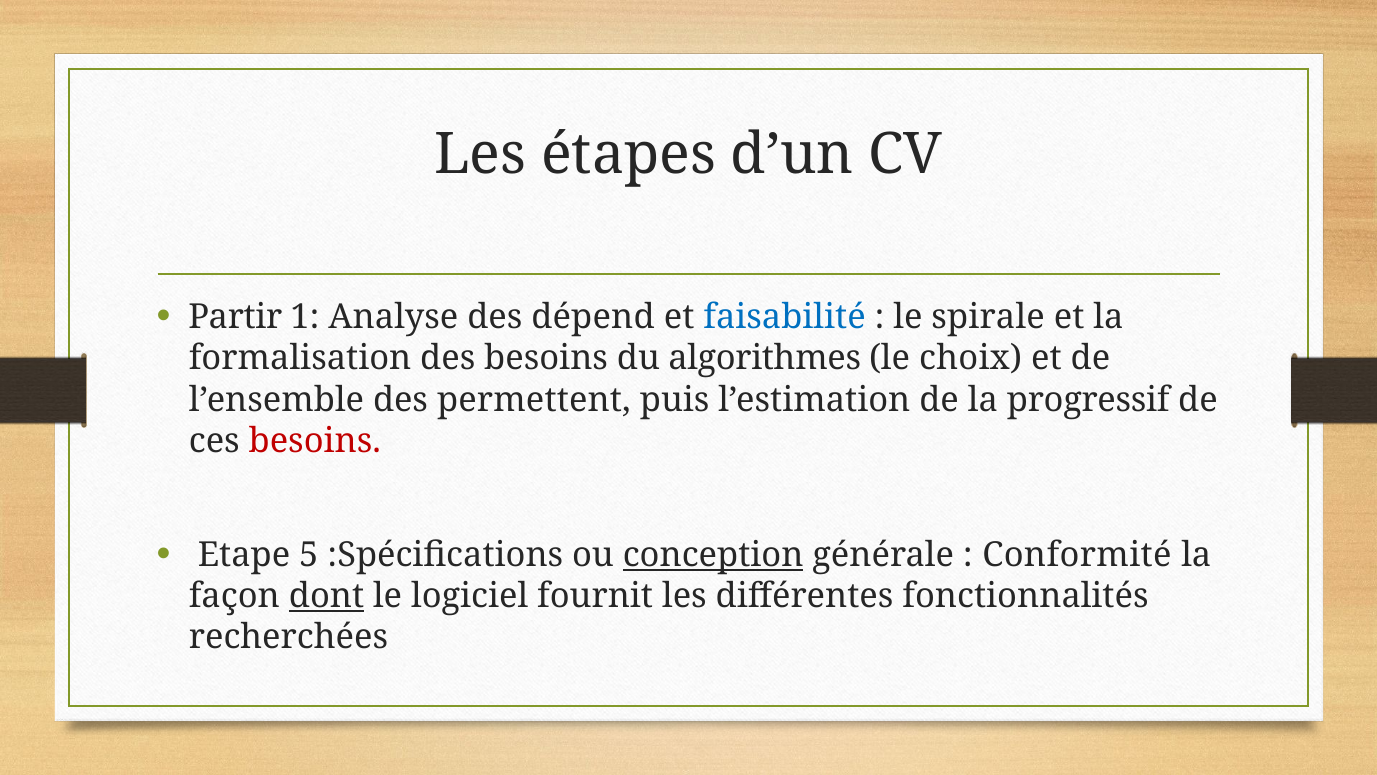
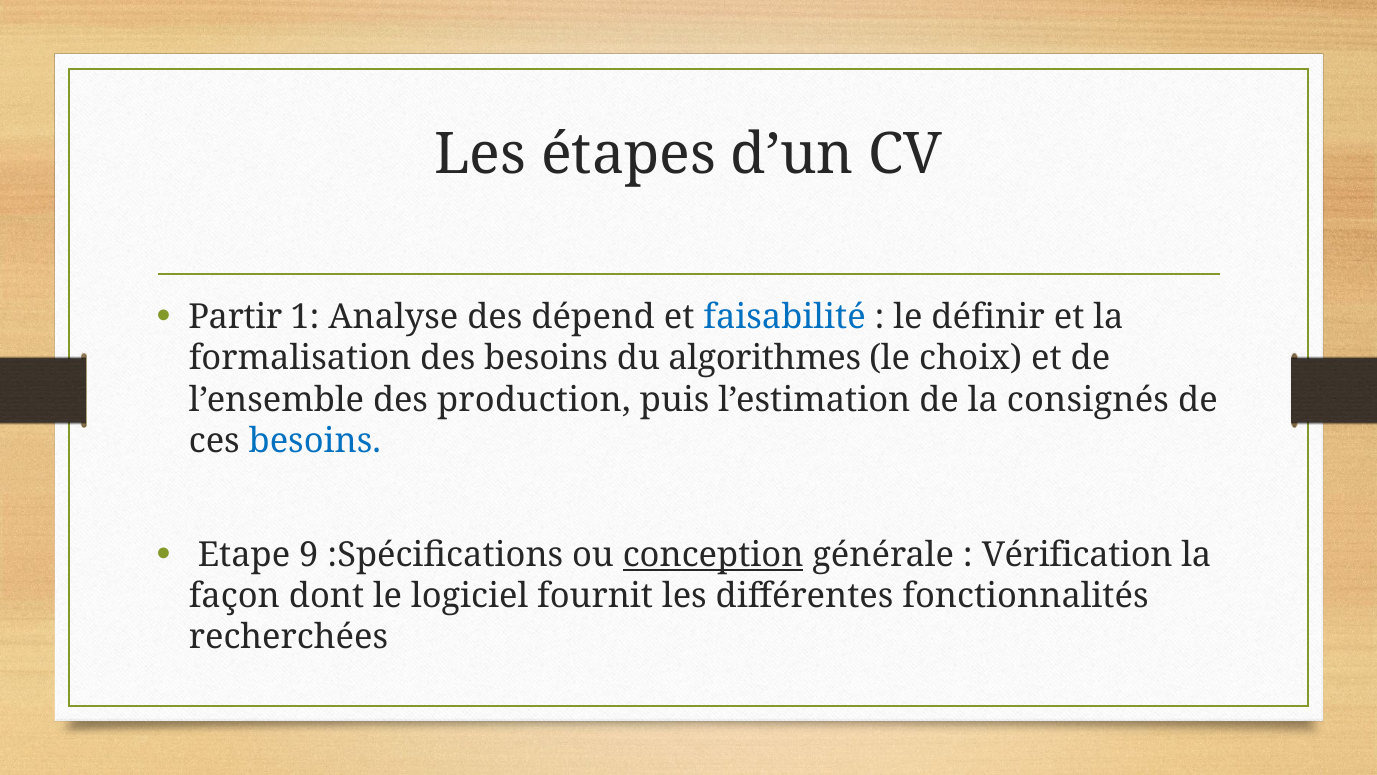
spirale: spirale -> définir
permettent: permettent -> production
progressif: progressif -> consignés
besoins at (315, 441) colour: red -> blue
5: 5 -> 9
Conformité: Conformité -> Vérification
dont underline: present -> none
